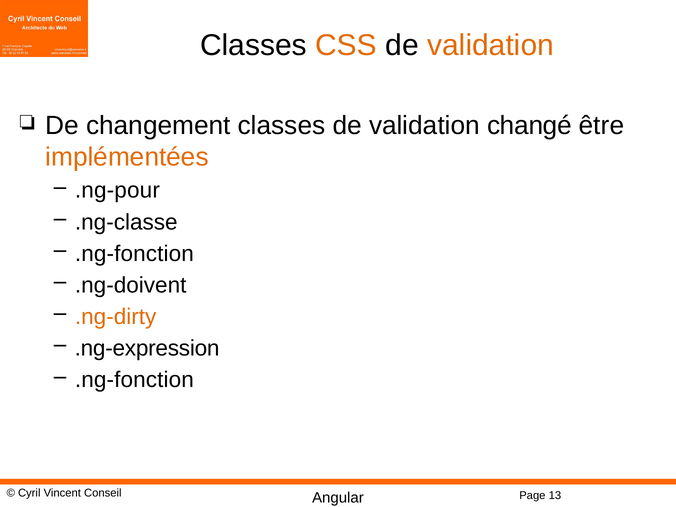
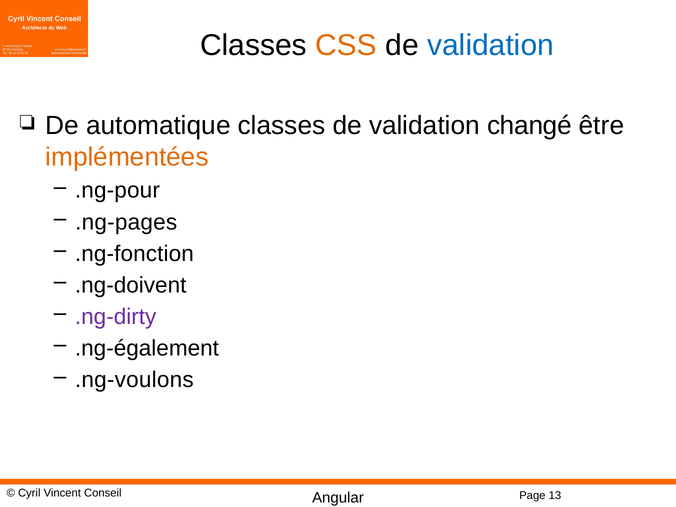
validation at (491, 45) colour: orange -> blue
changement: changement -> automatique
.ng-classe: .ng-classe -> .ng-pages
.ng-dirty colour: orange -> purple
.ng-expression: .ng-expression -> .ng-également
.ng-fonction at (134, 380): .ng-fonction -> .ng-voulons
